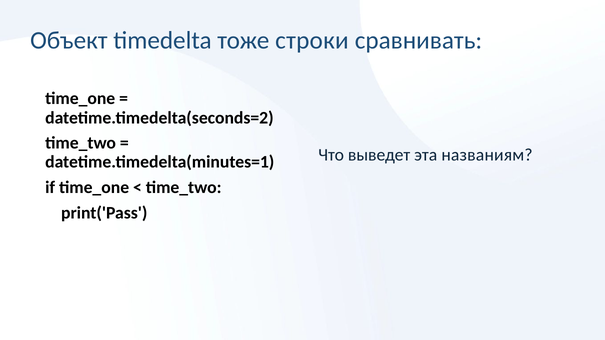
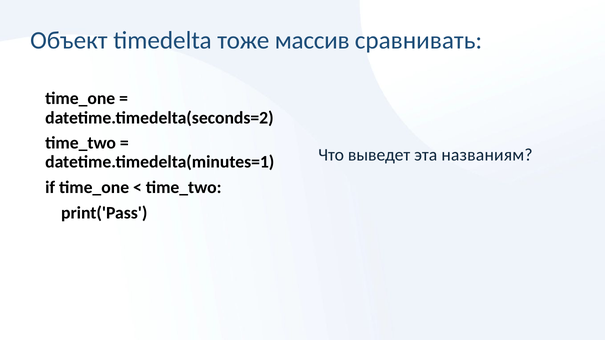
строки: строки -> массив
